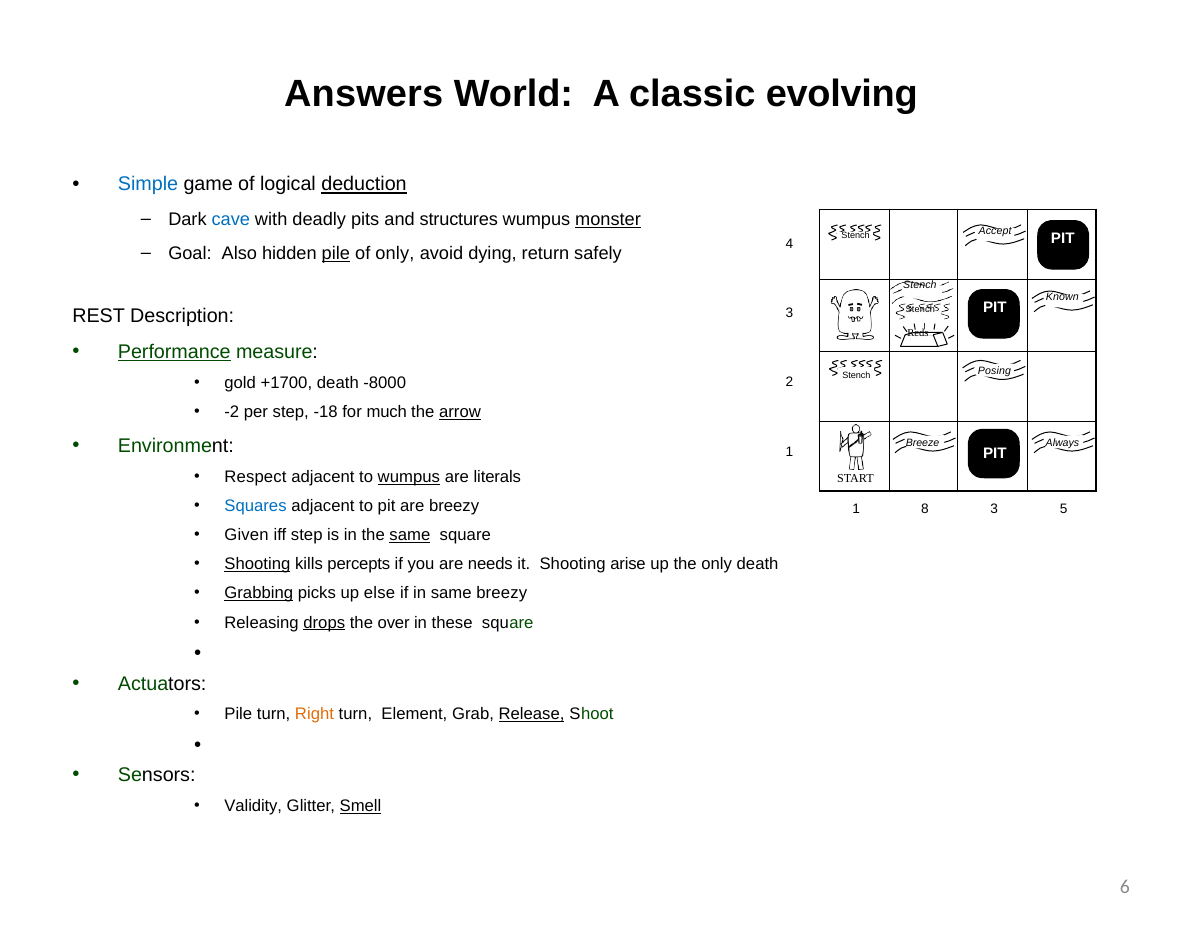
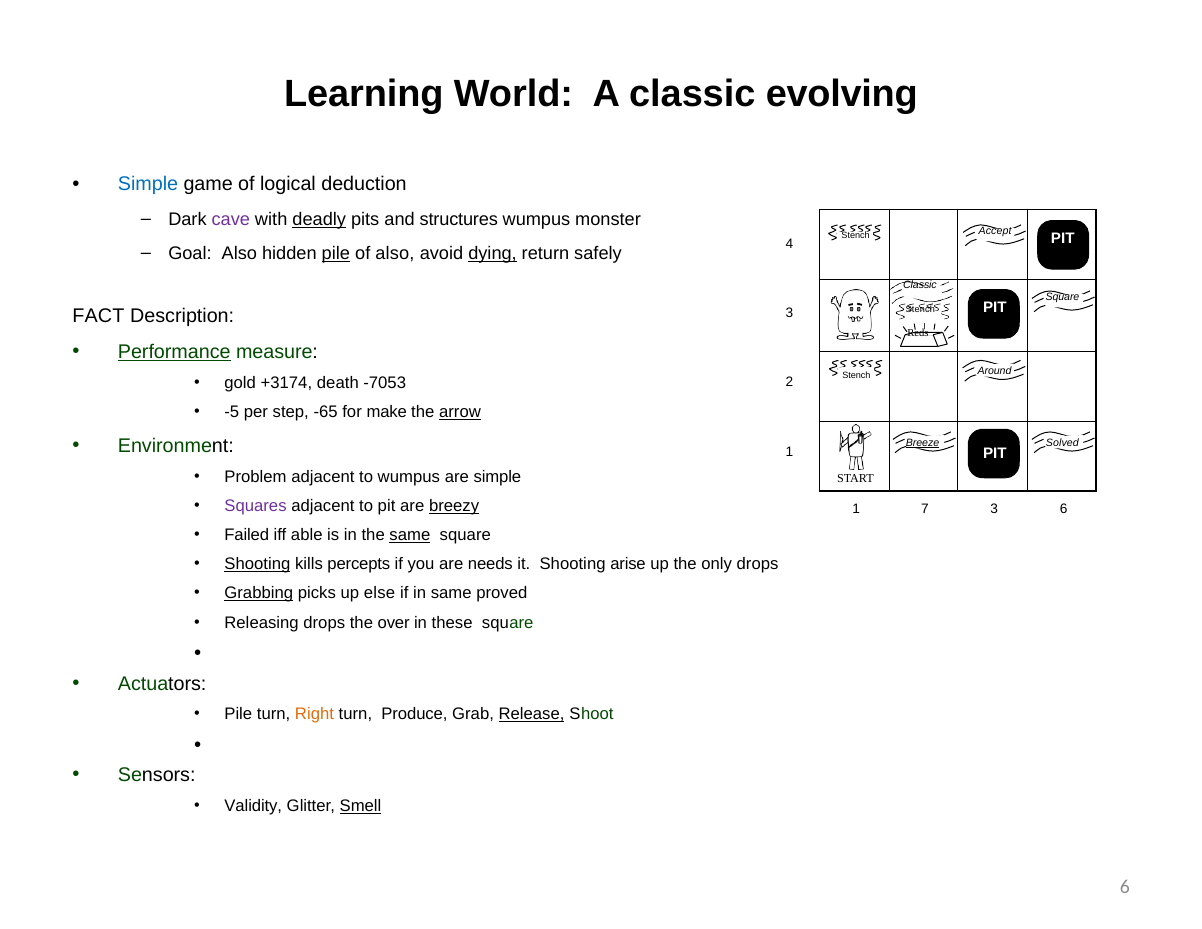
Answers: Answers -> Learning
deduction underline: present -> none
cave colour: blue -> purple
deadly underline: none -> present
monster underline: present -> none
of only: only -> also
dying underline: none -> present
Stench at (920, 285): Stench -> Classic
Known at (1062, 297): Known -> Square
REST: REST -> FACT
Posing: Posing -> Around
+1700: +1700 -> +3174
-8000: -8000 -> -7053
-2: -2 -> -5
-18: -18 -> -65
much: much -> make
Breeze underline: none -> present
Always: Always -> Solved
Respect: Respect -> Problem
wumpus at (409, 477) underline: present -> none
are literals: literals -> simple
Squares colour: blue -> purple
breezy at (454, 506) underline: none -> present
8: 8 -> 7
3 5: 5 -> 6
Given: Given -> Failed
iff step: step -> able
only death: death -> drops
same breezy: breezy -> proved
drops at (324, 622) underline: present -> none
Element: Element -> Produce
